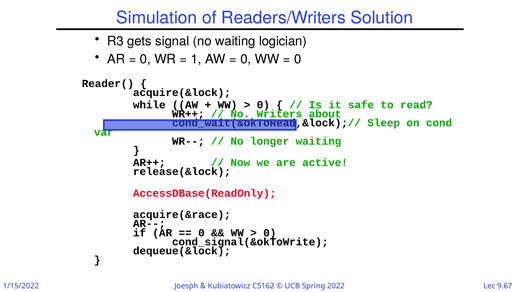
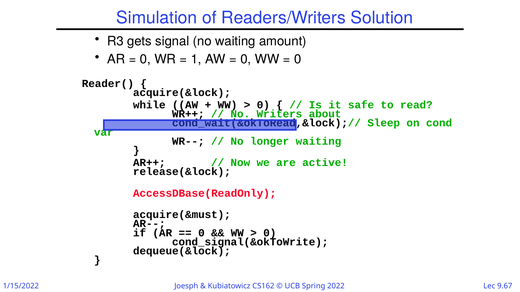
logician: logician -> amount
acquire(&race: acquire(&race -> acquire(&must
